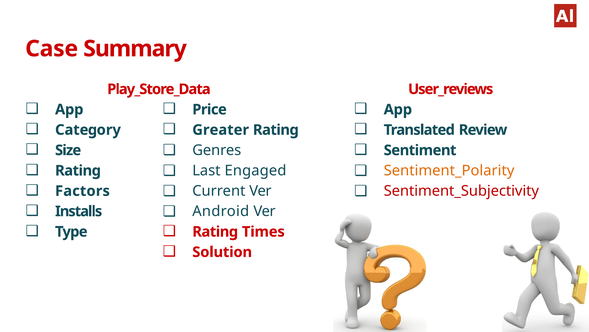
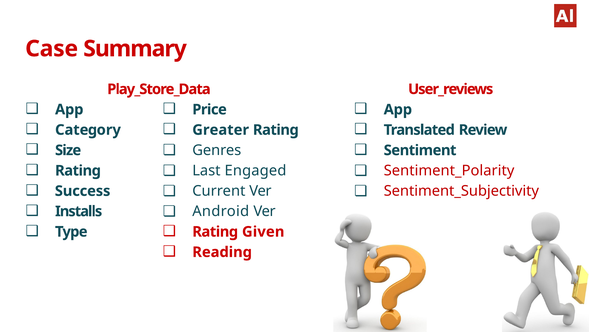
Sentiment_Polarity colour: orange -> red
Factors: Factors -> Success
Times: Times -> Given
Solution: Solution -> Reading
